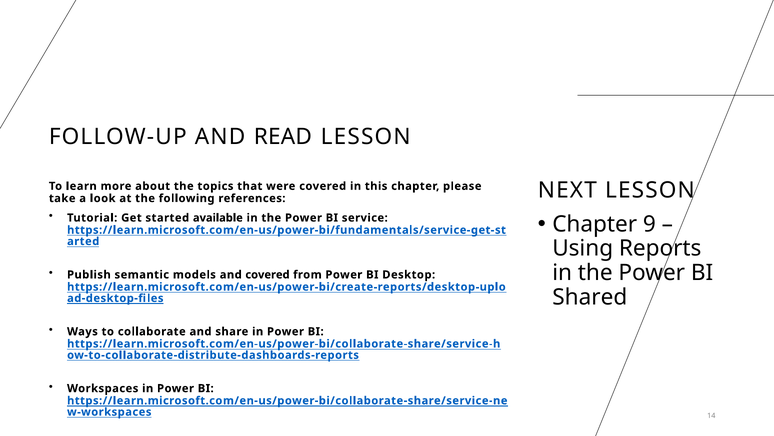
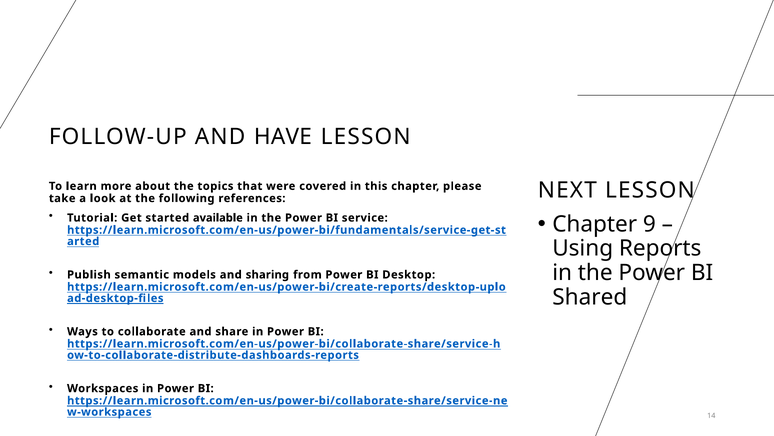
READ: READ -> HAVE
and covered: covered -> sharing
